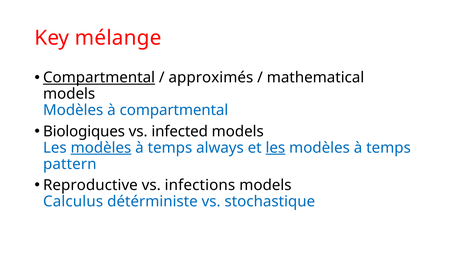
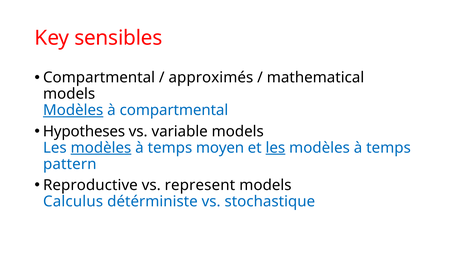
mélange: mélange -> sensibles
Compartmental at (99, 78) underline: present -> none
Modèles at (73, 110) underline: none -> present
Biologiques: Biologiques -> Hypotheses
infected: infected -> variable
always: always -> moyen
infections: infections -> represent
